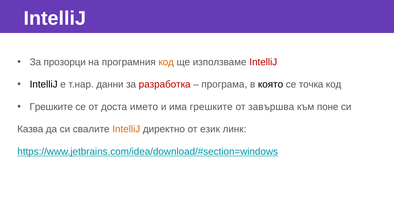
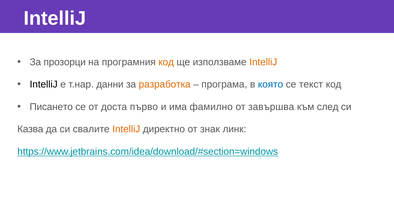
IntelliJ at (263, 62) colour: red -> orange
разработка colour: red -> orange
която colour: black -> blue
точка: точка -> текст
Грешките at (51, 107): Грешките -> Писането
името: името -> първо
има грешките: грешките -> фамилно
поне: поне -> след
език: език -> знак
